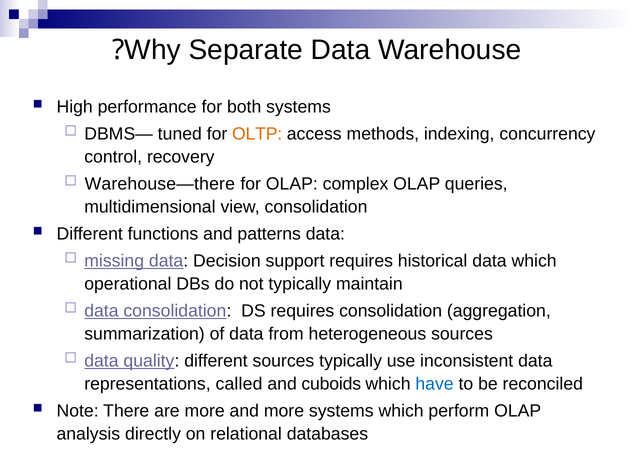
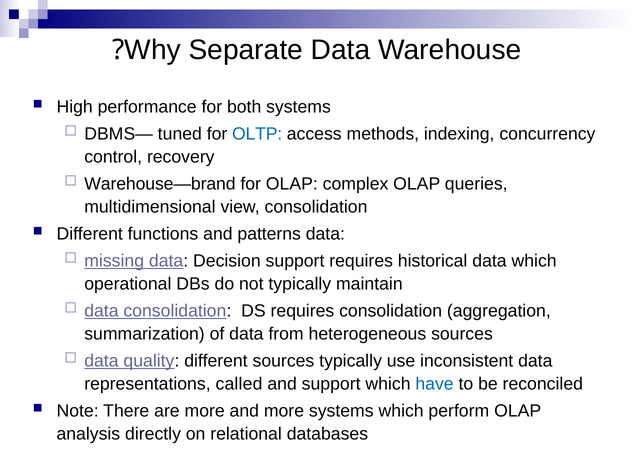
OLTP colour: orange -> blue
Warehouse—there: Warehouse—there -> Warehouse—brand
and cuboids: cuboids -> support
